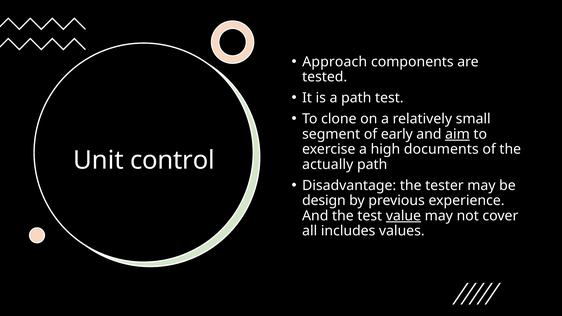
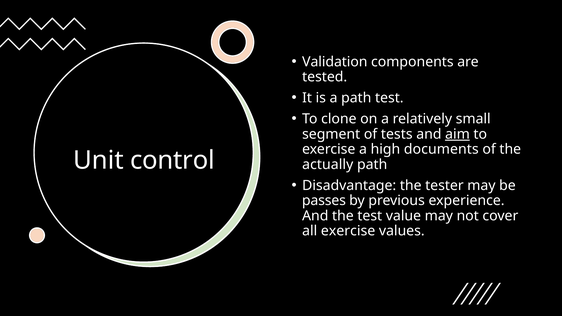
Approach: Approach -> Validation
early: early -> tests
design: design -> passes
value underline: present -> none
all includes: includes -> exercise
